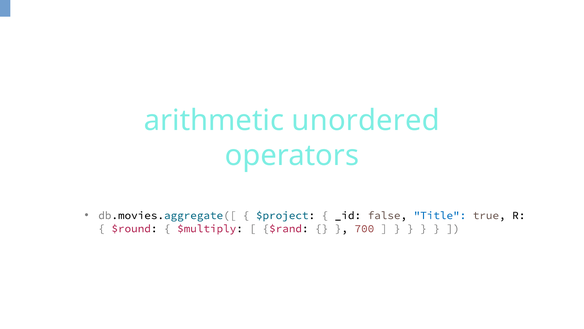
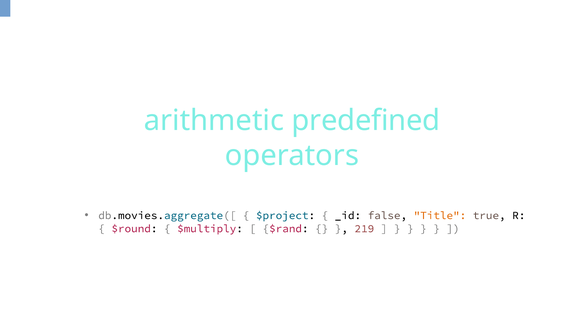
unordered: unordered -> predefined
Title colour: blue -> orange
700: 700 -> 219
